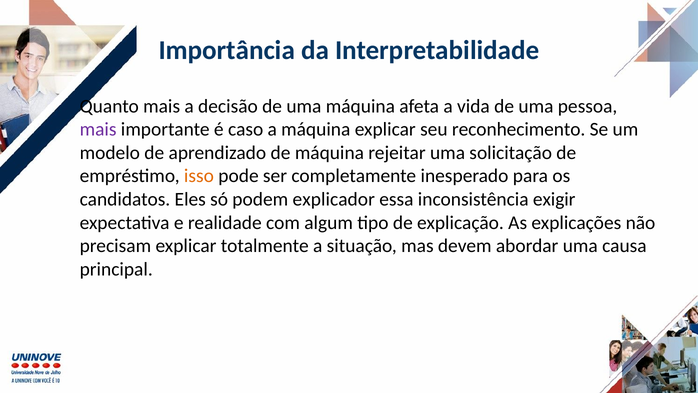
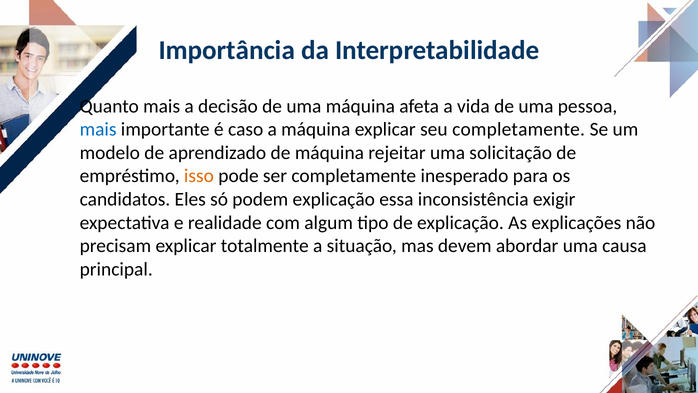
mais at (98, 129) colour: purple -> blue
seu reconhecimento: reconhecimento -> completamente
podem explicador: explicador -> explicação
